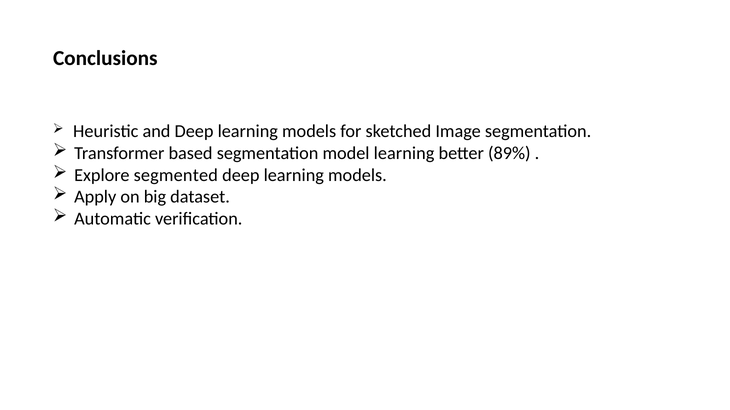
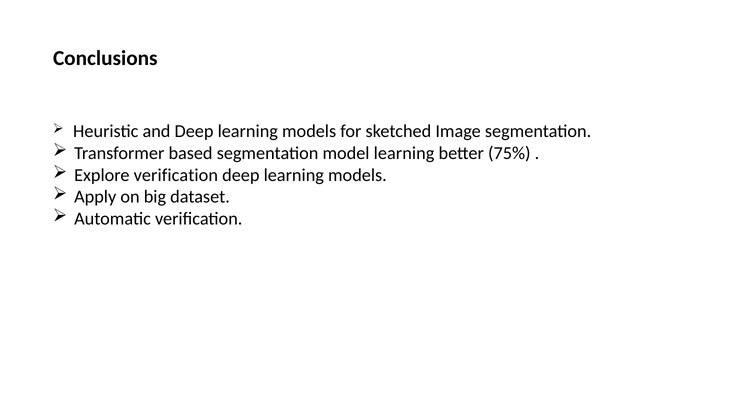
89%: 89% -> 75%
Explore segmented: segmented -> verification
